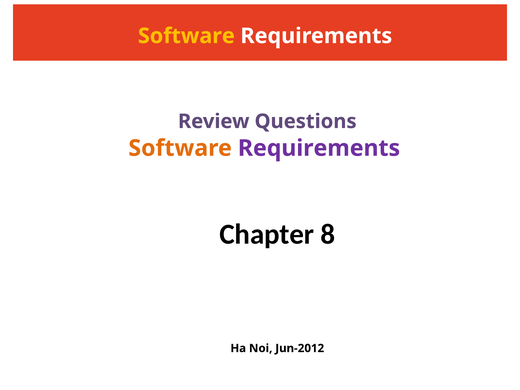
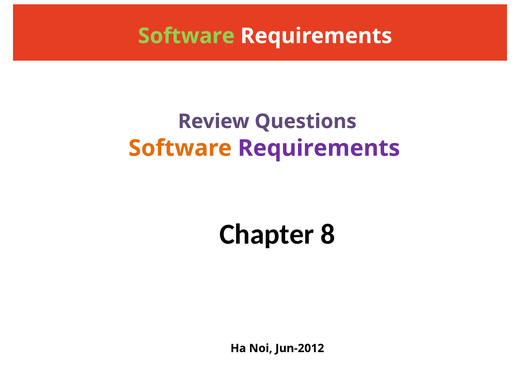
Software at (186, 36) colour: yellow -> light green
